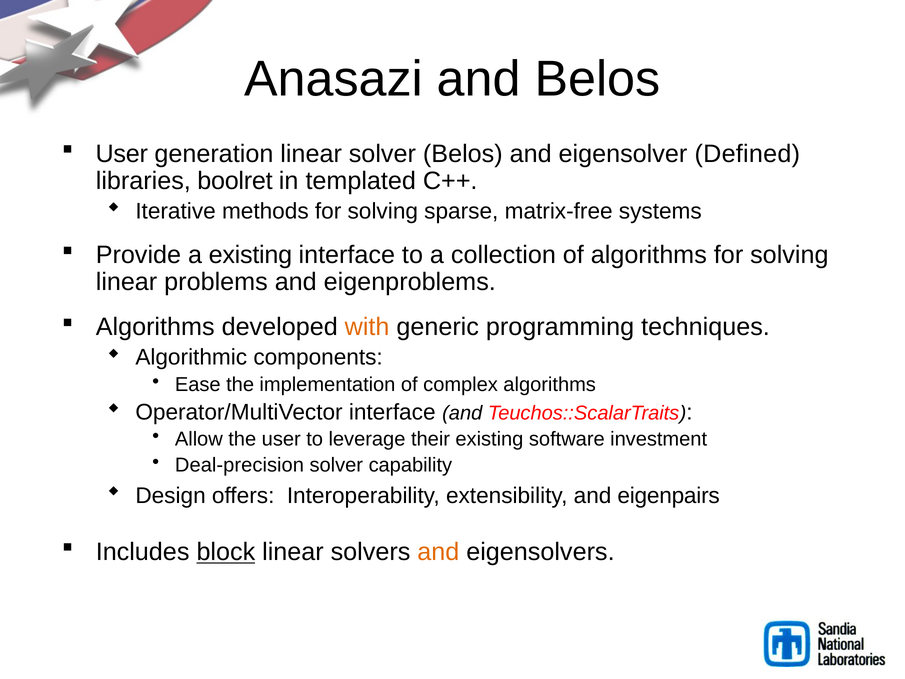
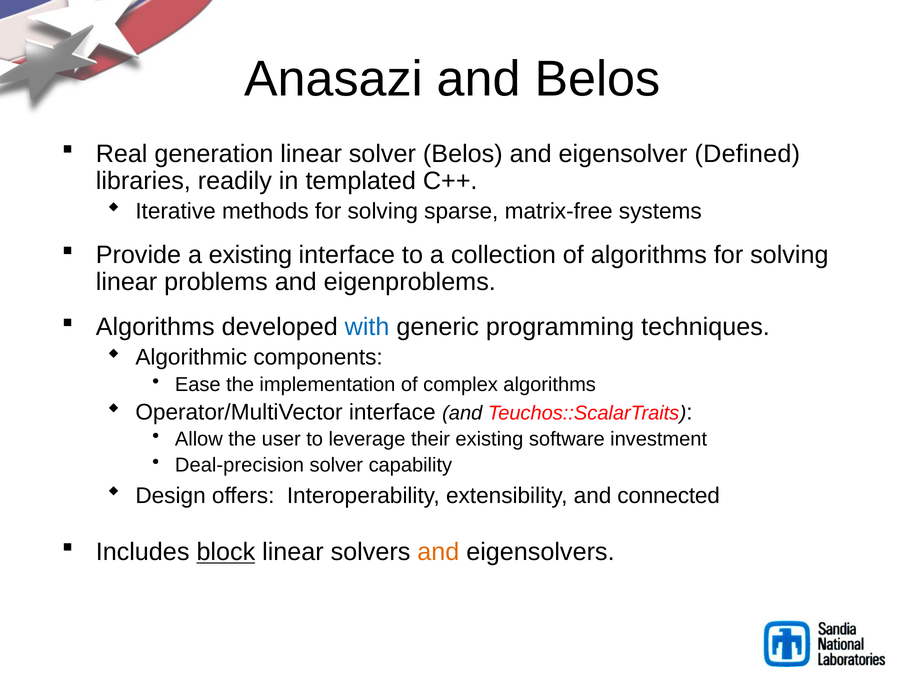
User at (122, 154): User -> Real
boolret: boolret -> readily
with colour: orange -> blue
eigenpairs: eigenpairs -> connected
